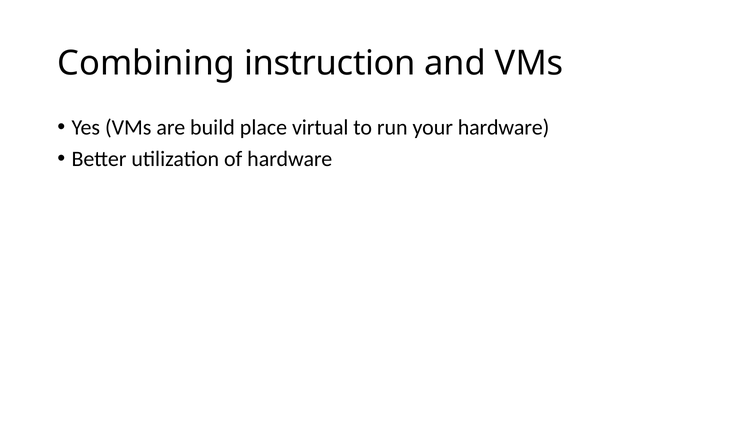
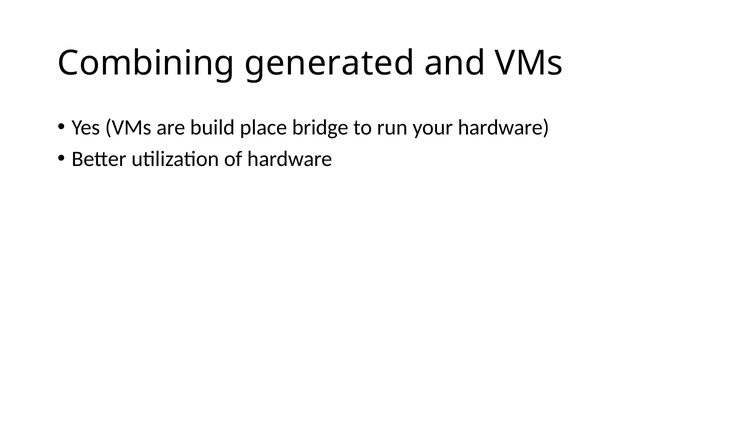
instruction: instruction -> generated
virtual: virtual -> bridge
